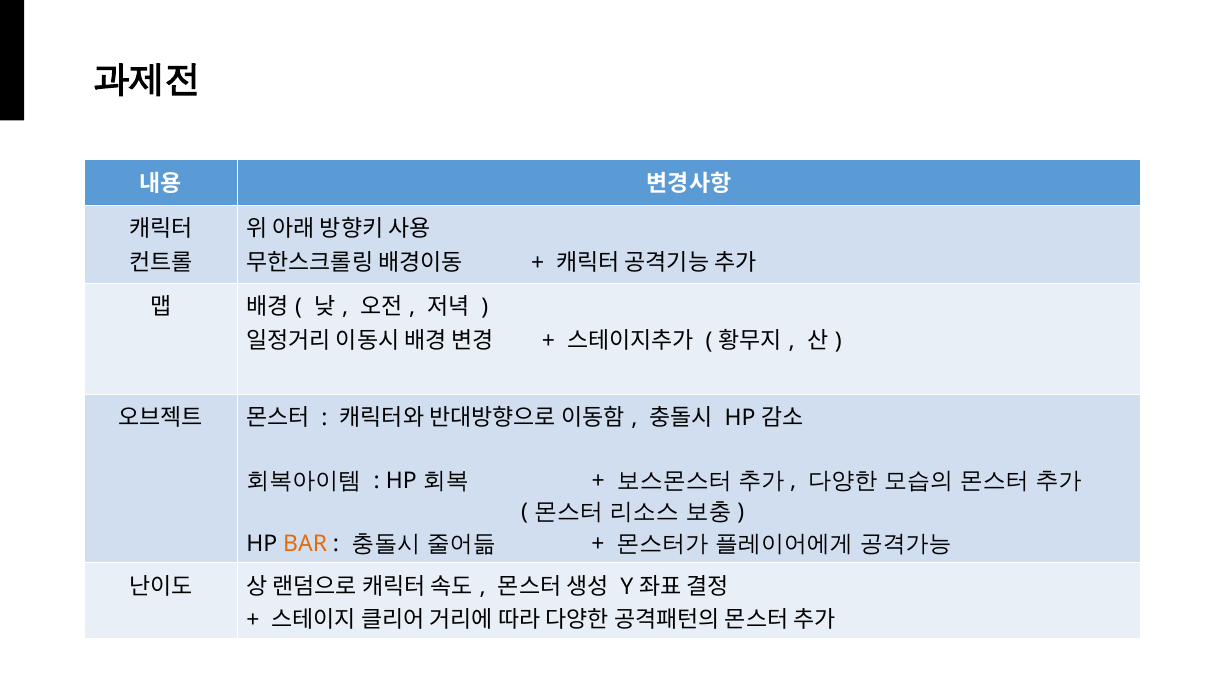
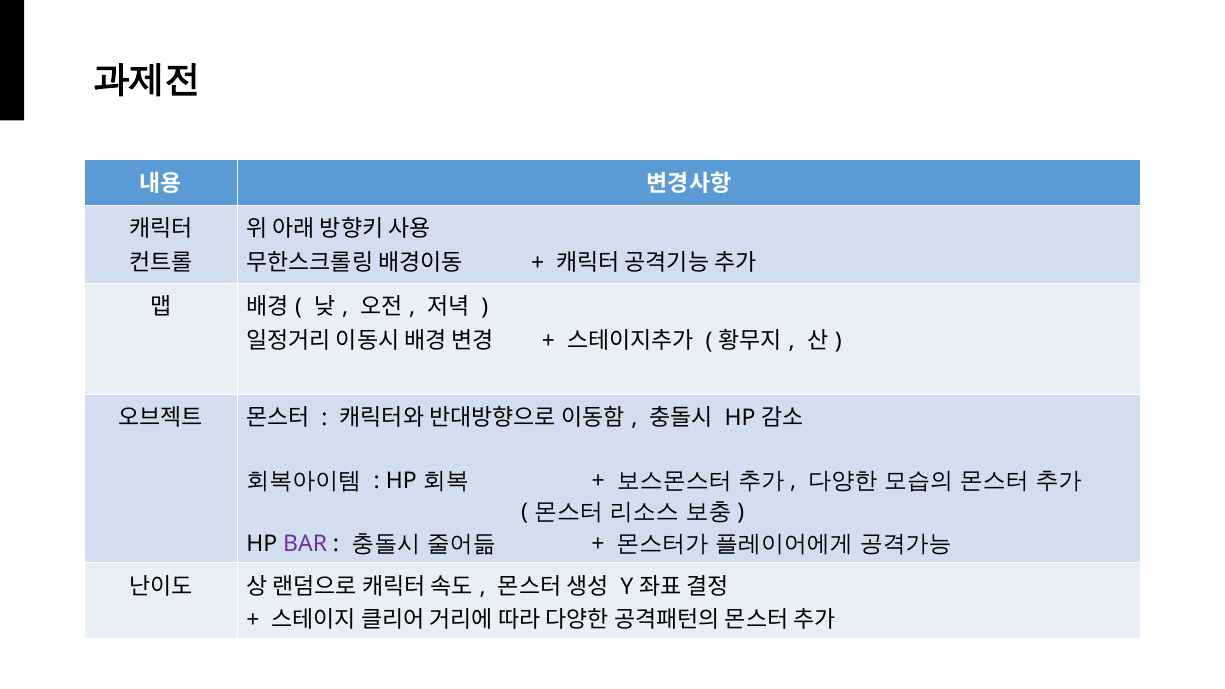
BAR colour: orange -> purple
